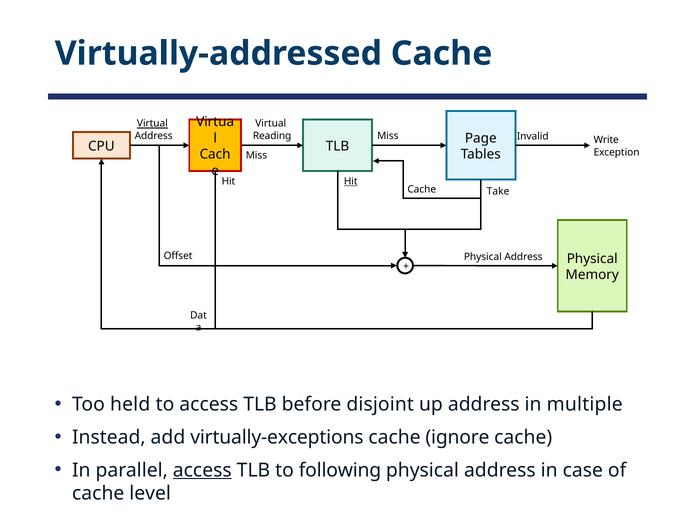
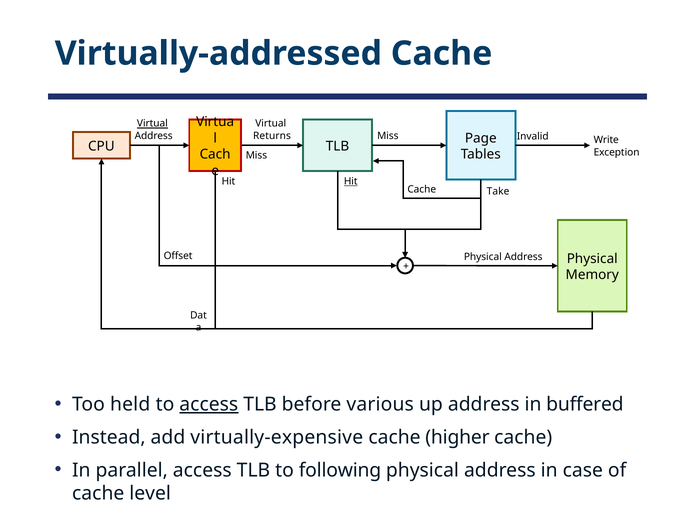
Reading: Reading -> Returns
access at (209, 404) underline: none -> present
disjoint: disjoint -> various
multiple: multiple -> buffered
virtually-exceptions: virtually-exceptions -> virtually-expensive
ignore: ignore -> higher
access at (202, 470) underline: present -> none
